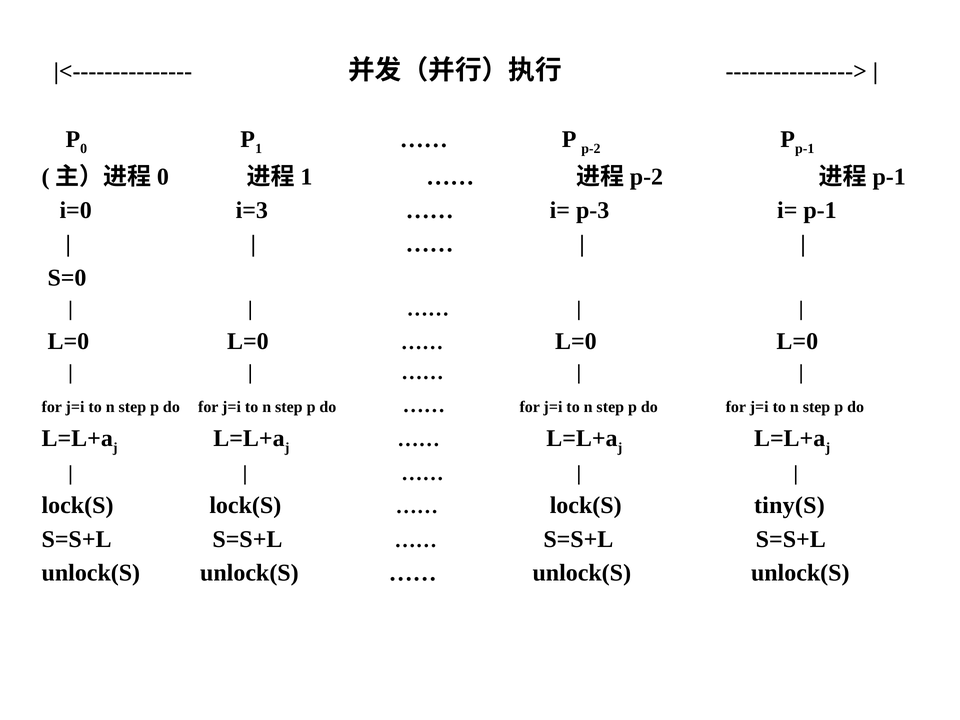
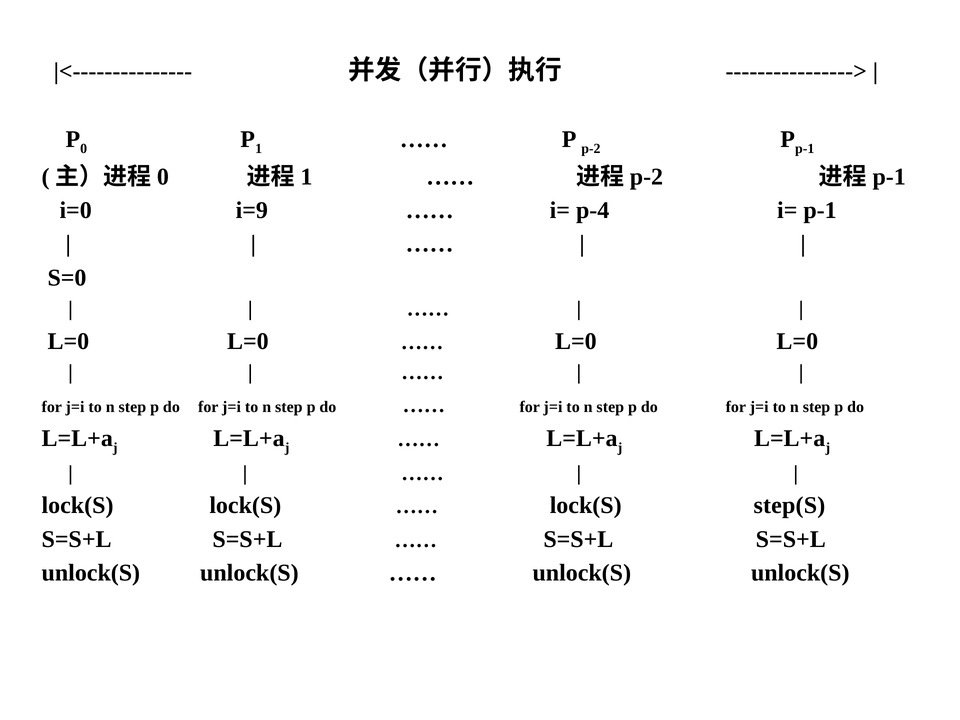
i=3: i=3 -> i=9
p-3: p-3 -> p-4
tiny(S: tiny(S -> step(S
